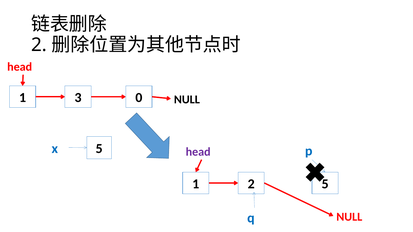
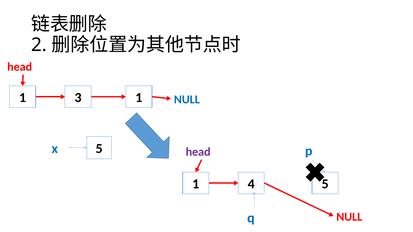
3 0: 0 -> 1
NULL at (187, 100) colour: black -> blue
1 2: 2 -> 4
